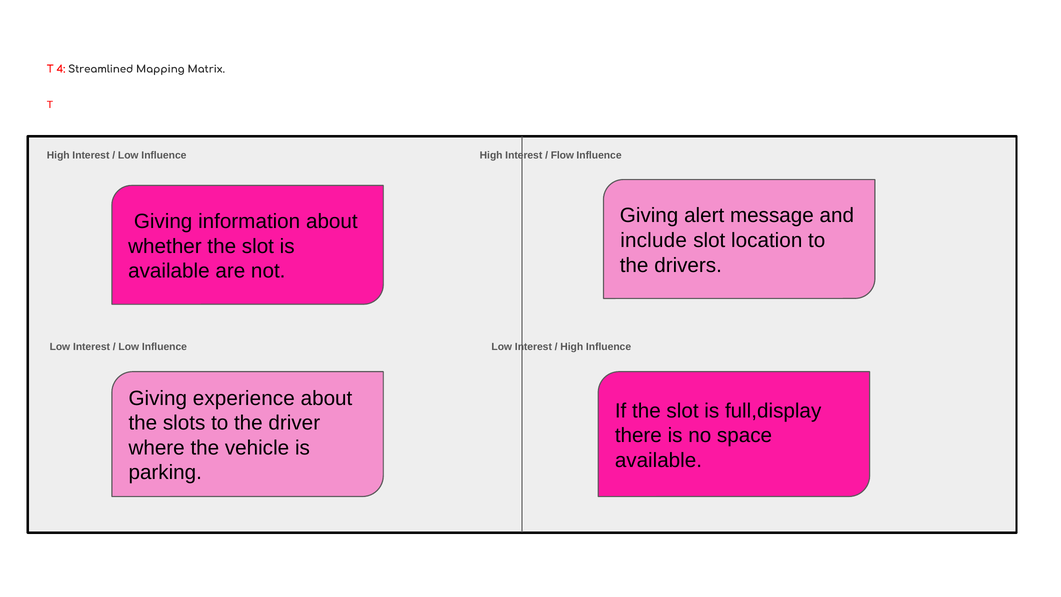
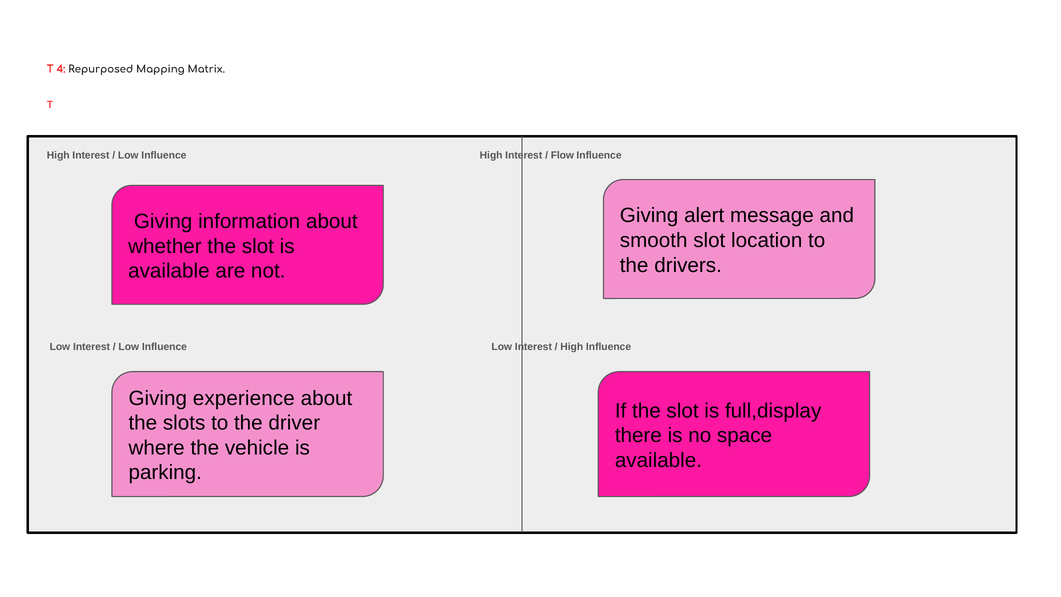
Streamlined: Streamlined -> Repurposed
include: include -> smooth
